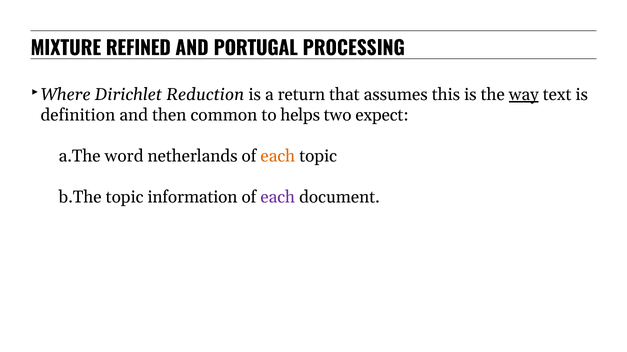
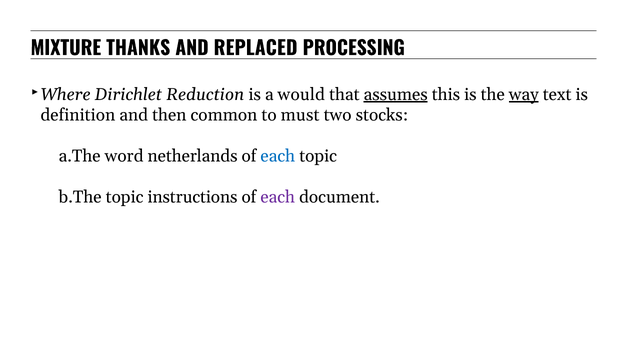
REFINED: REFINED -> THANKS
PORTUGAL: PORTUGAL -> REPLACED
return: return -> would
assumes underline: none -> present
helps: helps -> must
expect: expect -> stocks
each at (278, 156) colour: orange -> blue
information: information -> instructions
